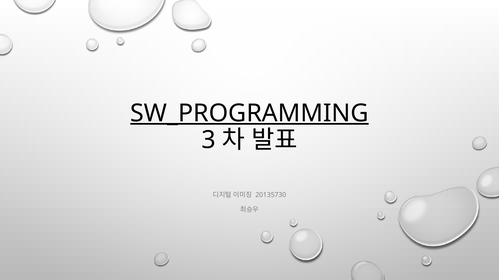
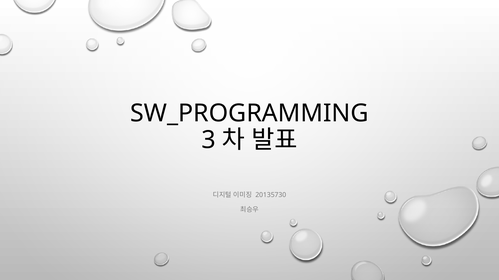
SW_PROGRAMMING underline: present -> none
